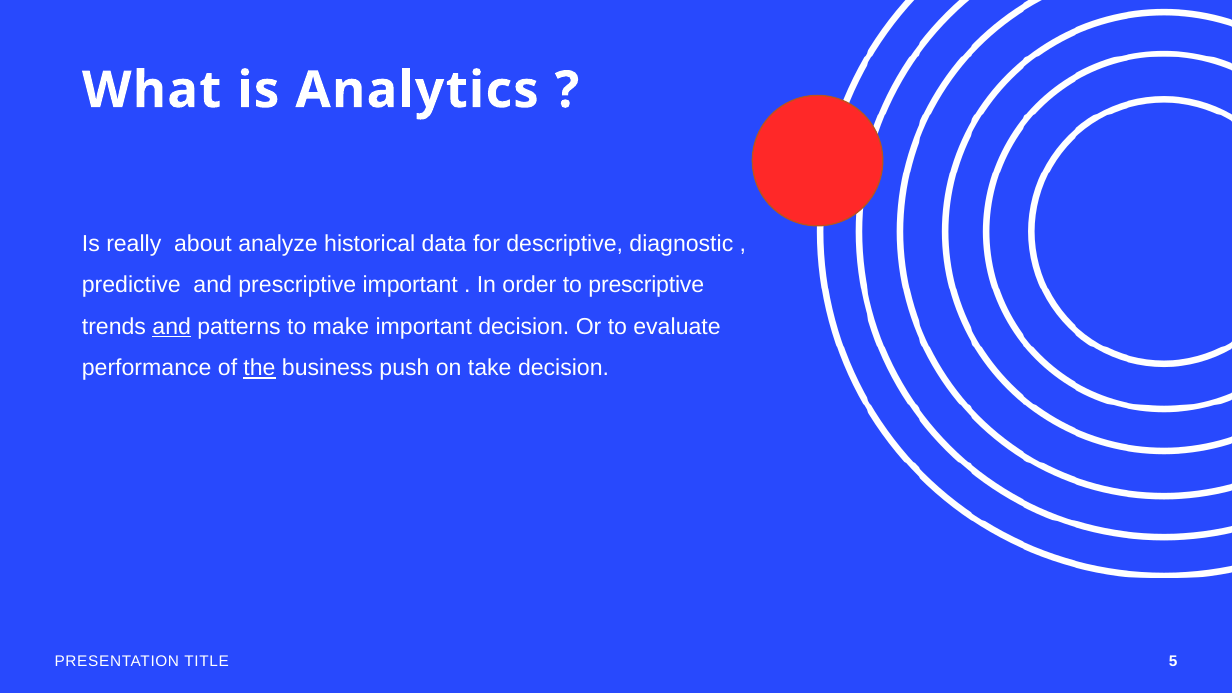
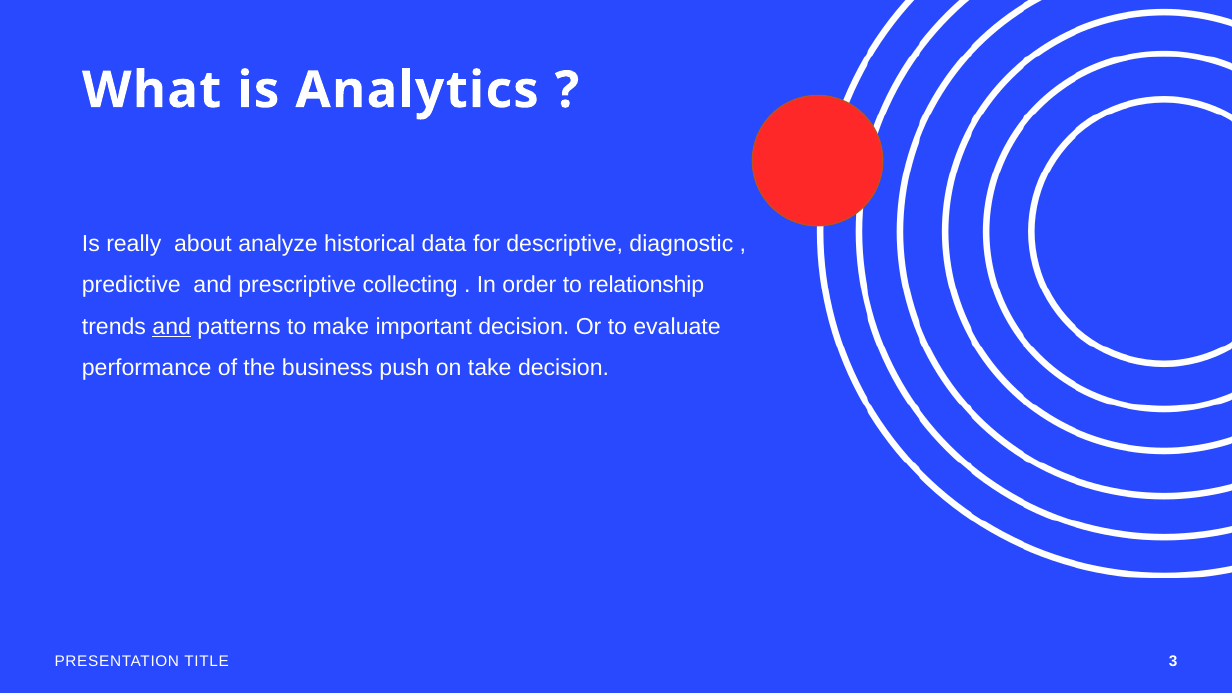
prescriptive important: important -> collecting
to prescriptive: prescriptive -> relationship
the underline: present -> none
5: 5 -> 3
